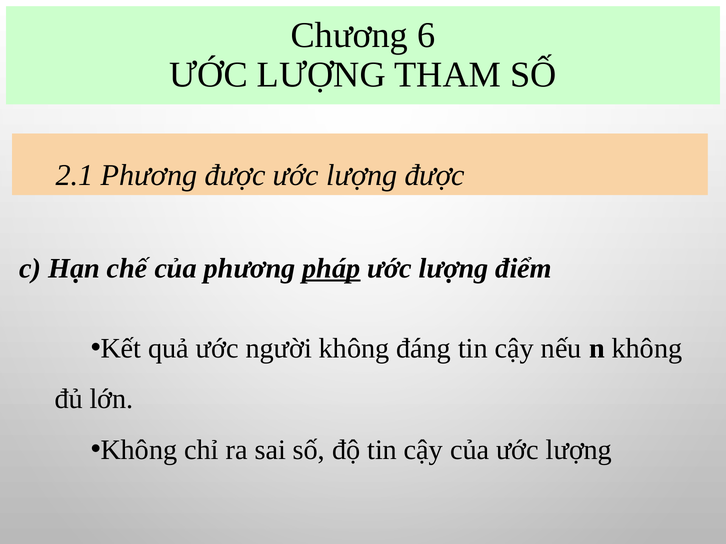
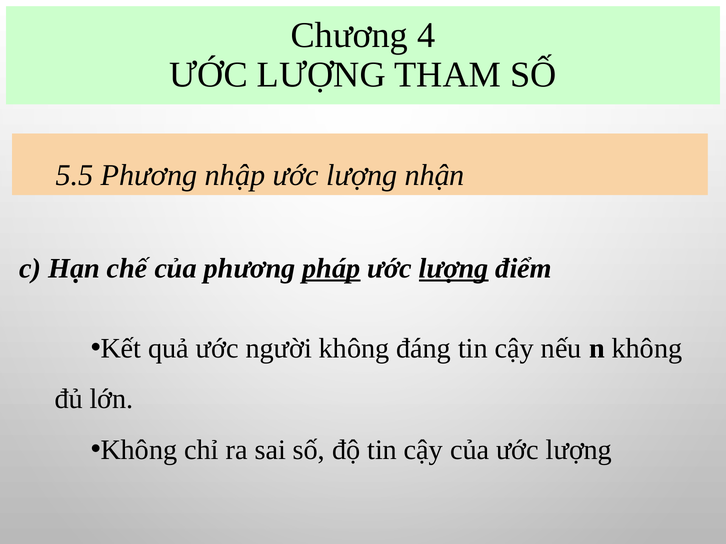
6: 6 -> 4
2.1: 2.1 -> 5.5
Phương được: được -> nhập
lượng được: được -> nhận
lượng at (454, 269) underline: none -> present
